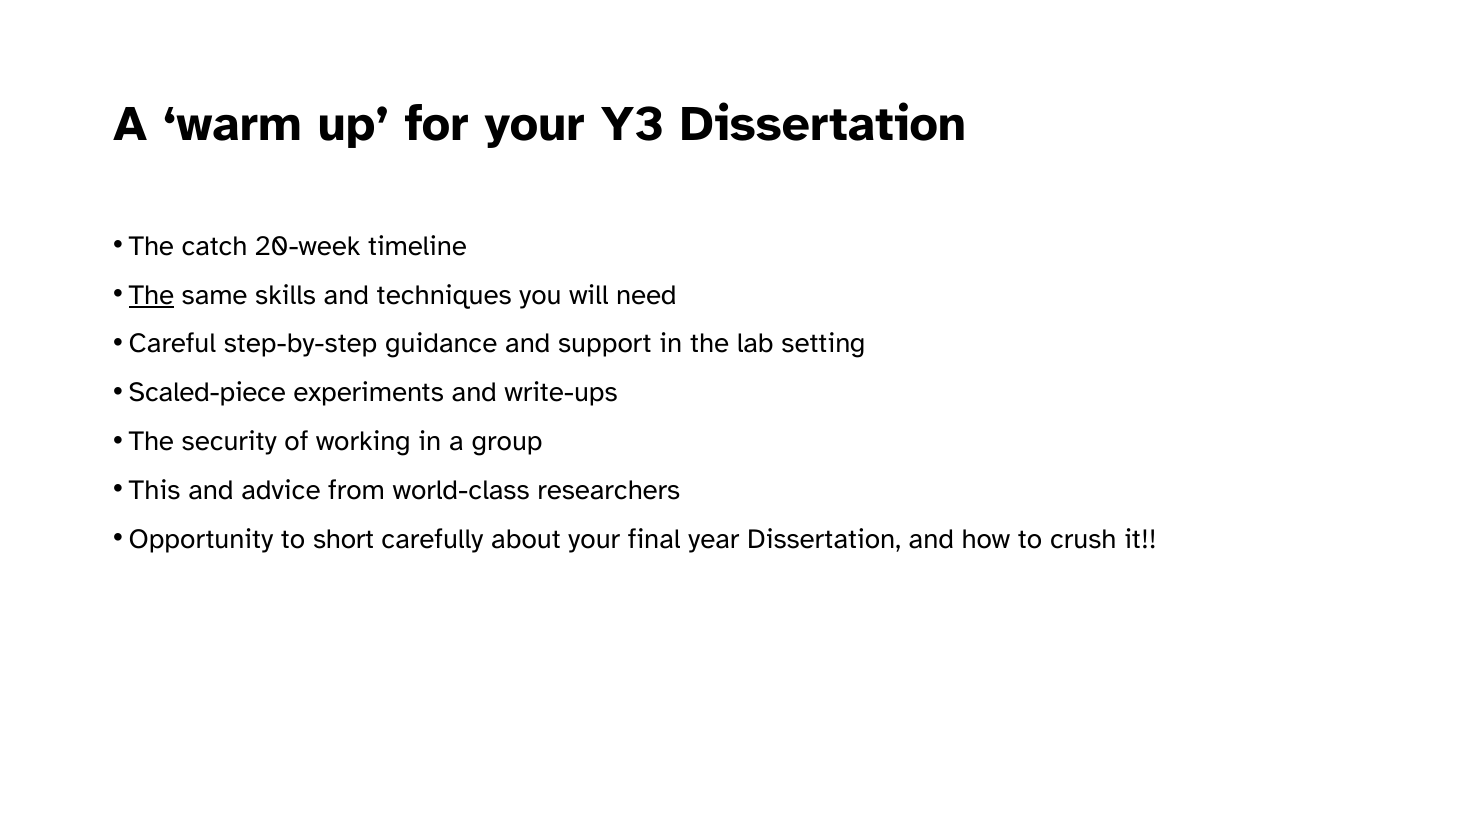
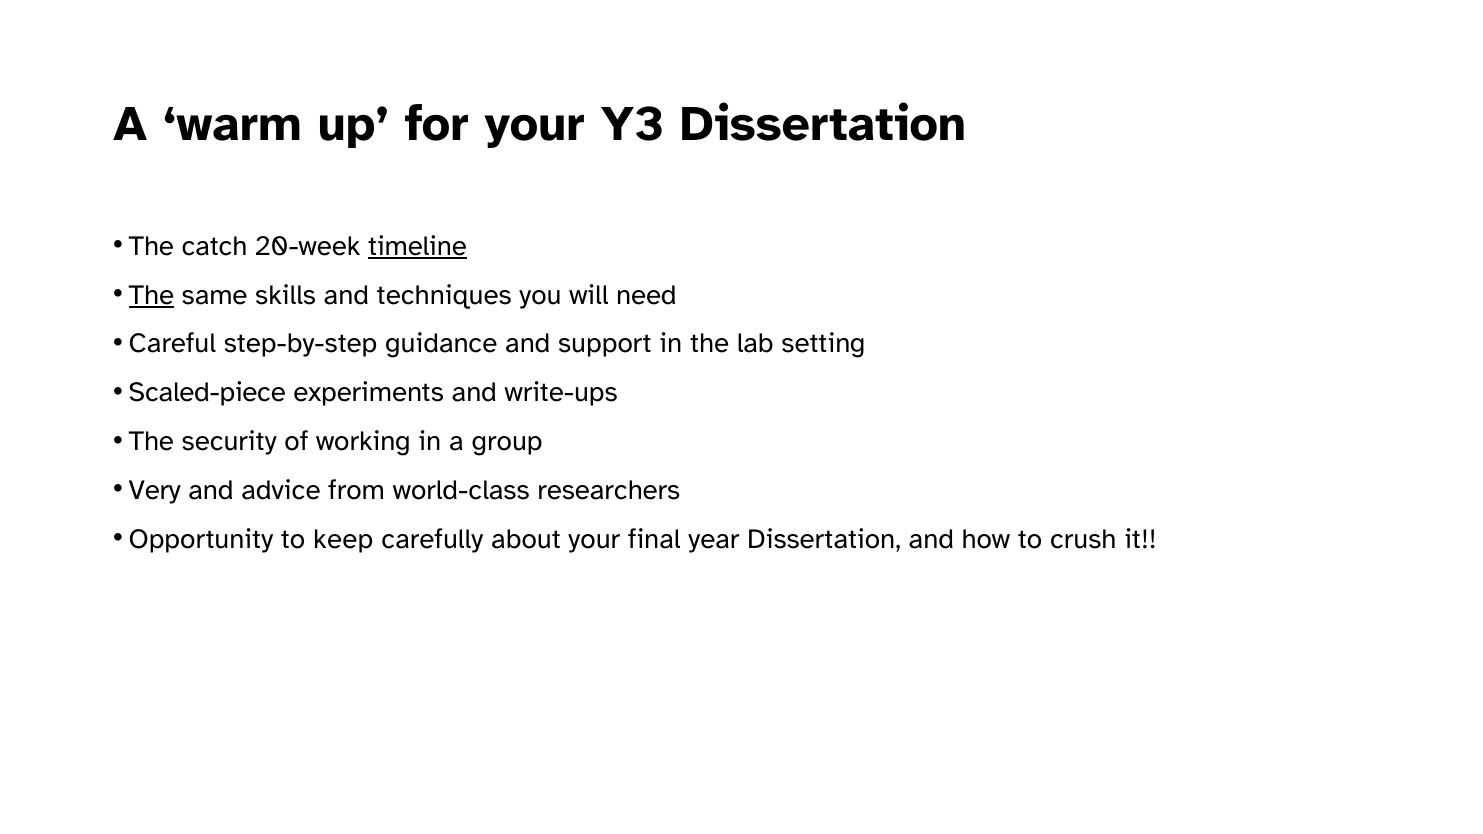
timeline underline: none -> present
This: This -> Very
short: short -> keep
